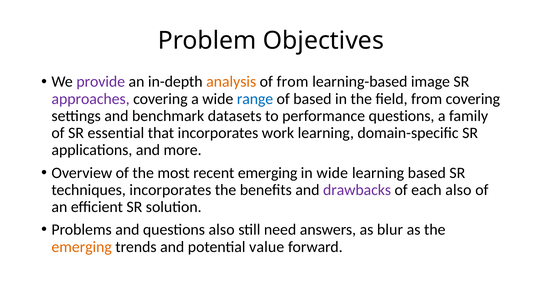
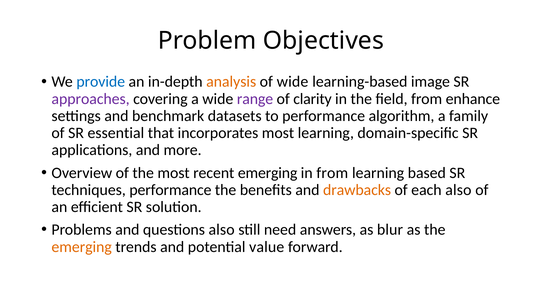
provide colour: purple -> blue
of from: from -> wide
range colour: blue -> purple
of based: based -> clarity
from covering: covering -> enhance
performance questions: questions -> algorithm
incorporates work: work -> most
in wide: wide -> from
techniques incorporates: incorporates -> performance
drawbacks colour: purple -> orange
